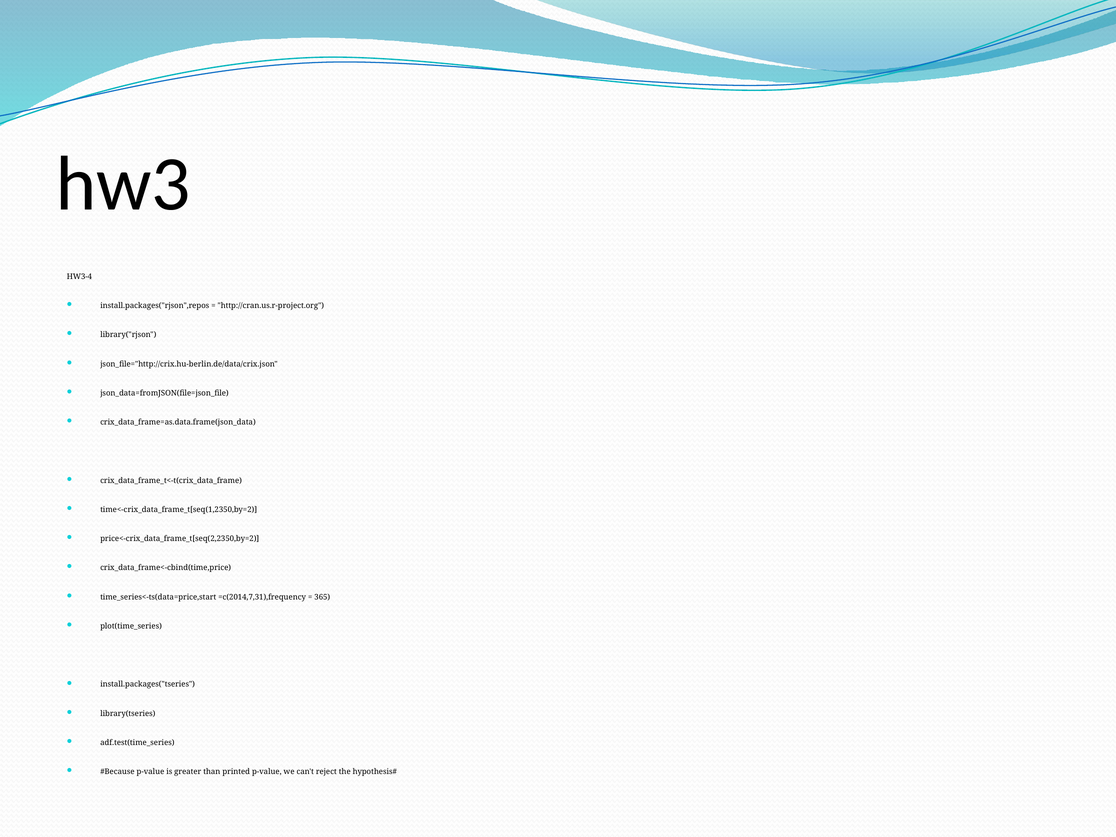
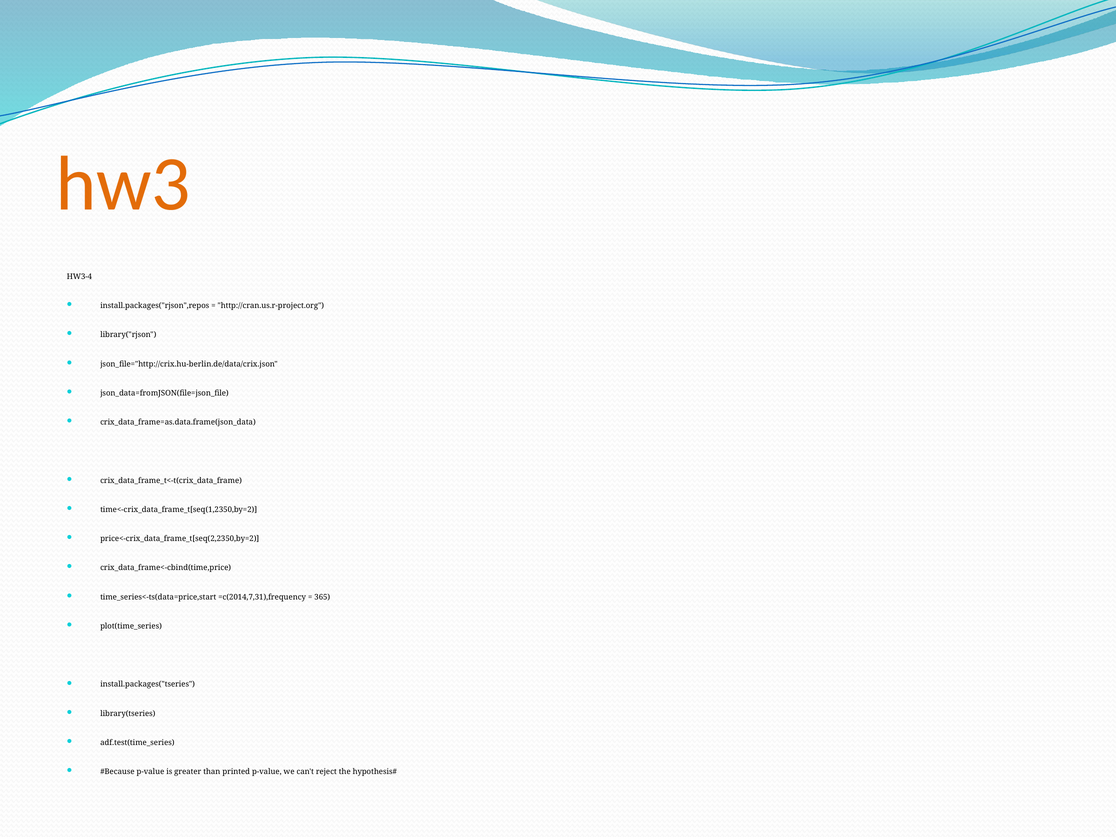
hw3 colour: black -> orange
